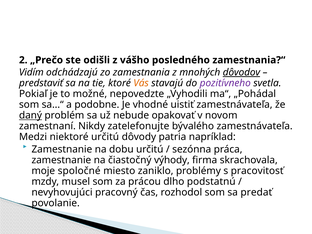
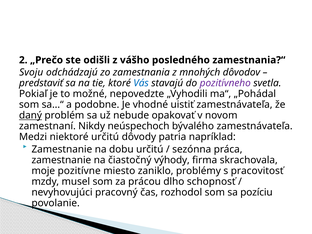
Vidím: Vidím -> Svoju
dôvodov underline: present -> none
Vás colour: orange -> blue
zatelefonujte: zatelefonujte -> neúspechoch
spoločné: spoločné -> pozitívne
podstatnú: podstatnú -> schopnosť
predať: predať -> pozíciu
